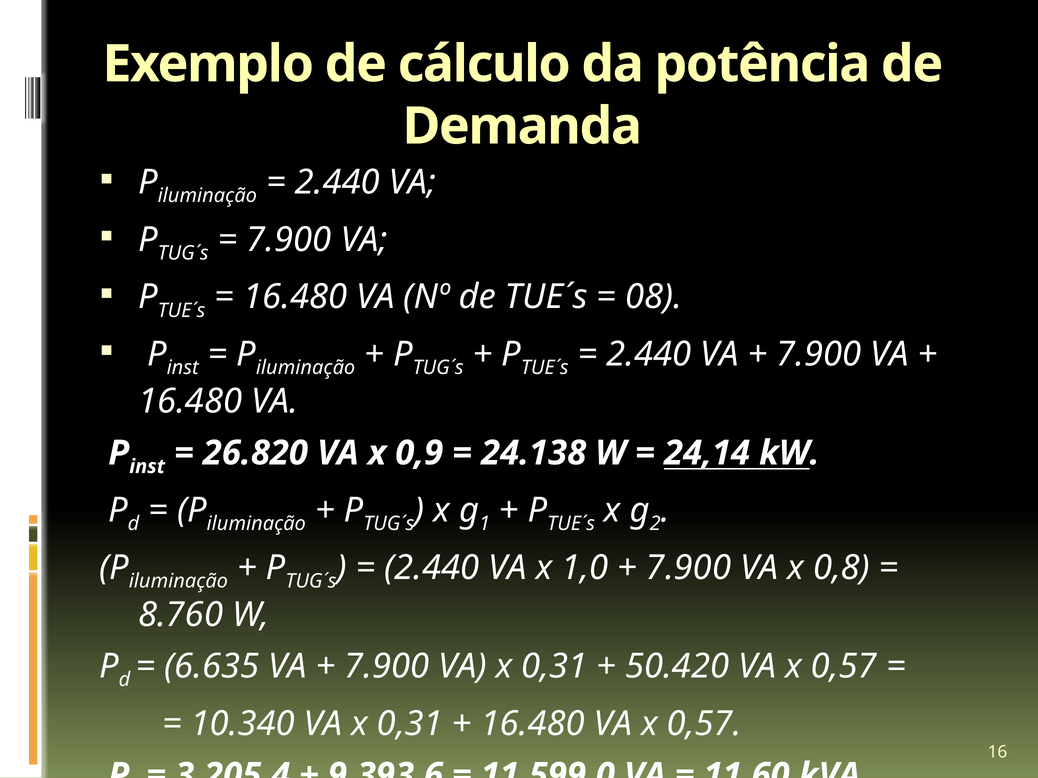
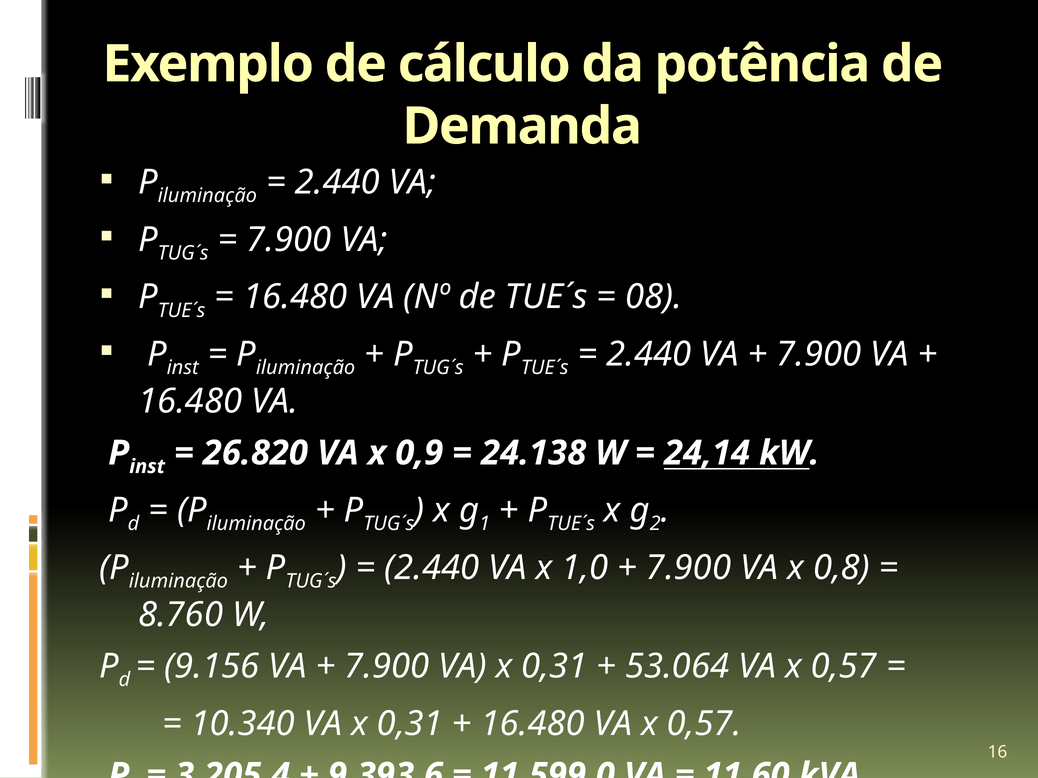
6.635: 6.635 -> 9.156
50.420: 50.420 -> 53.064
